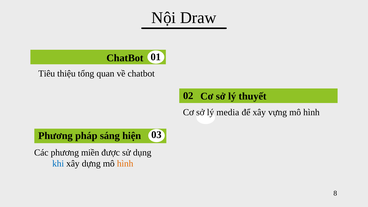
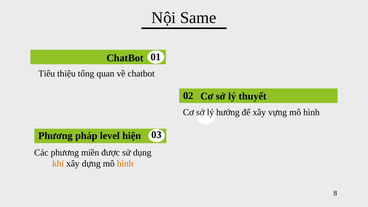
Draw: Draw -> Same
media: media -> hướng
sáng: sáng -> level
khi colour: blue -> orange
